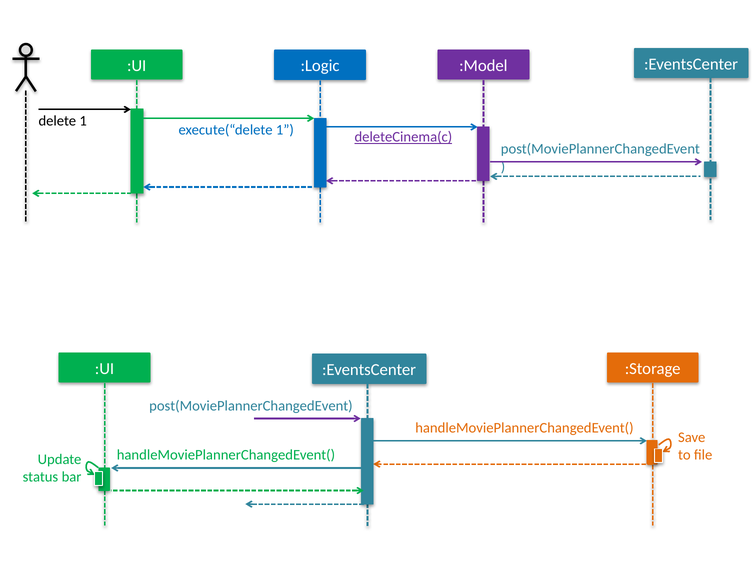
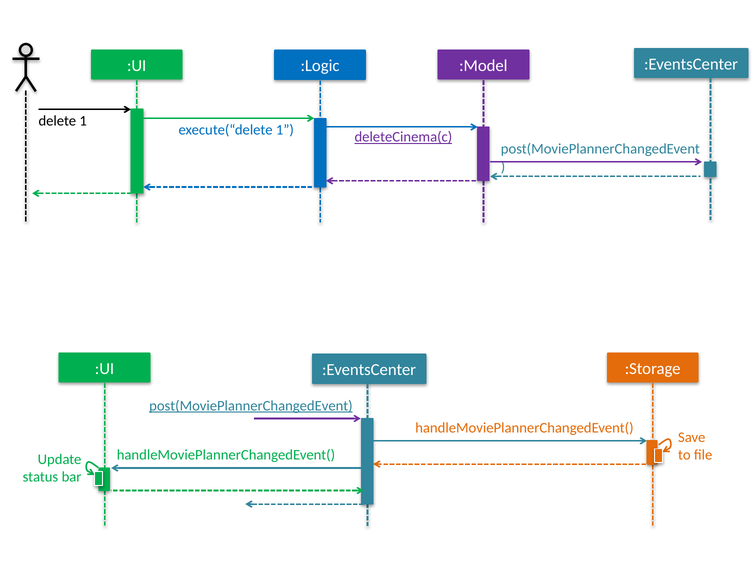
post(MoviePlannerChangedEvent at (251, 405) underline: none -> present
